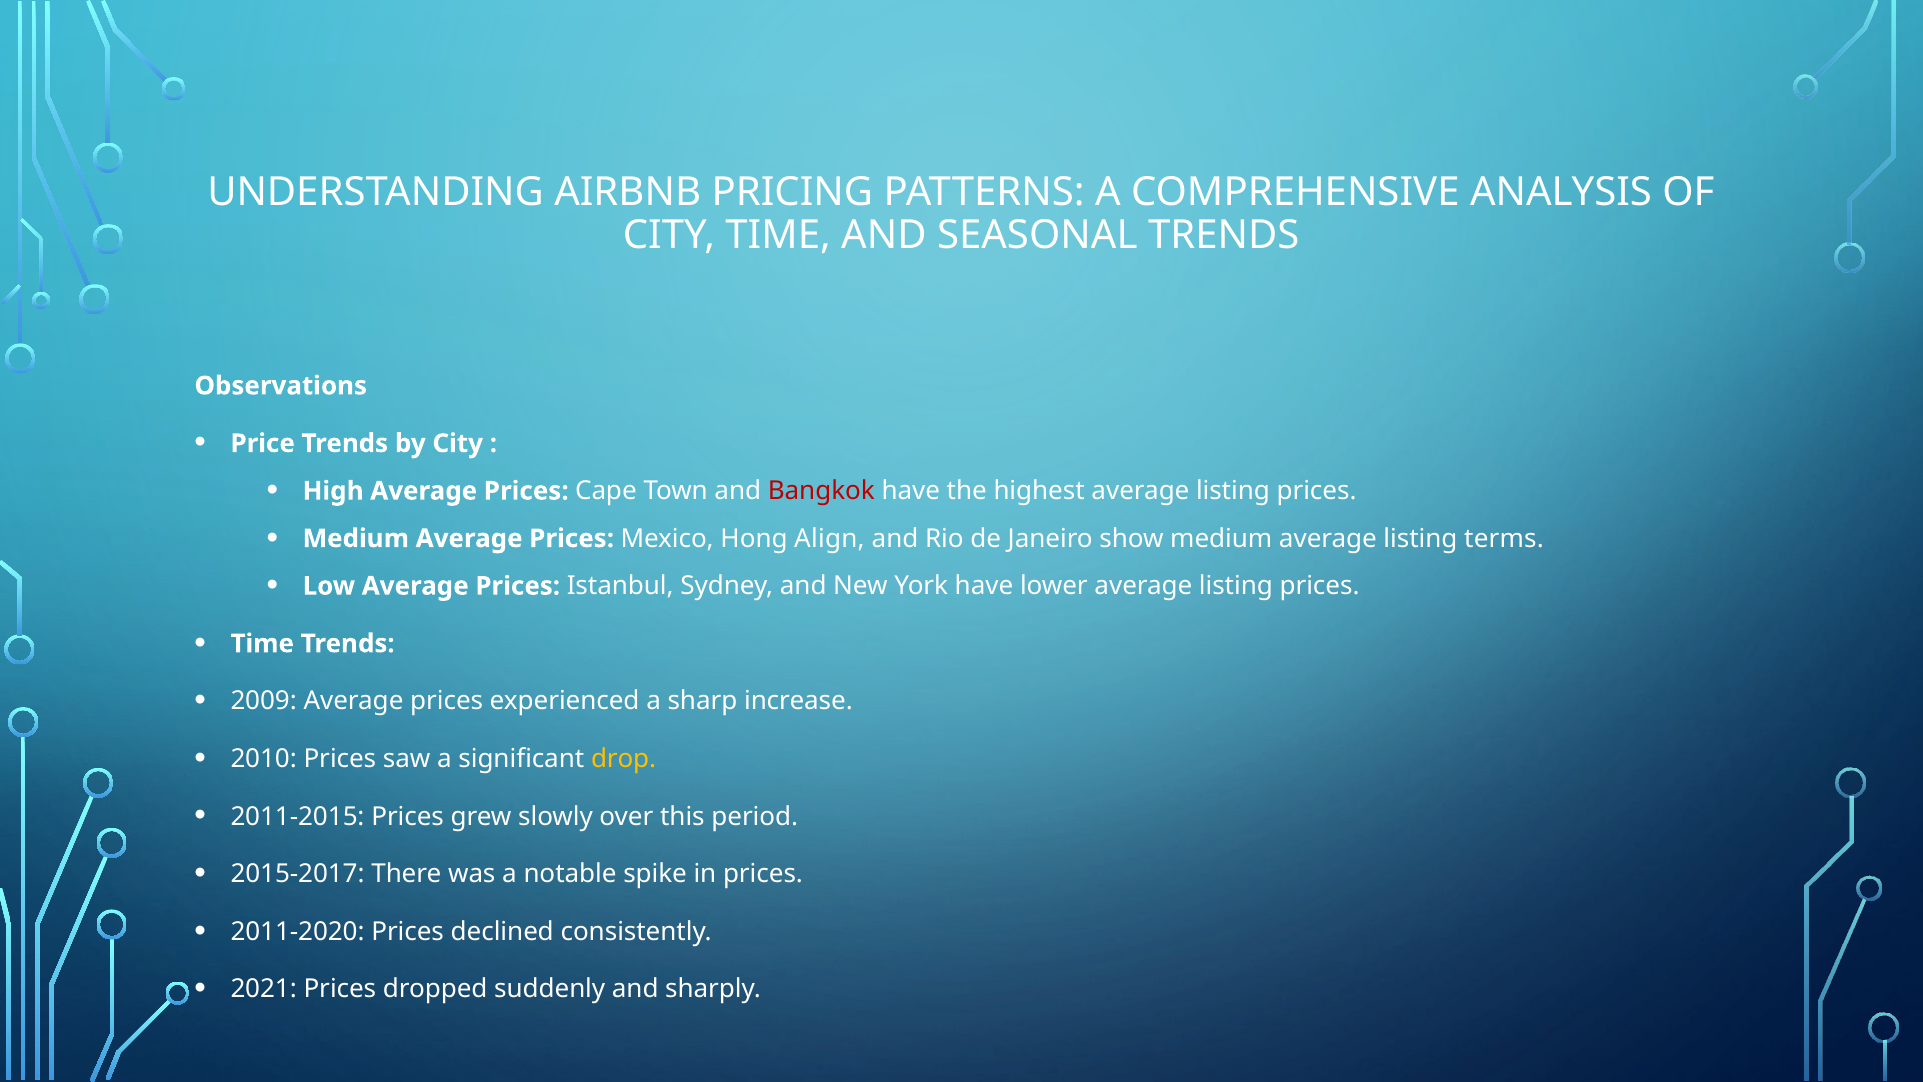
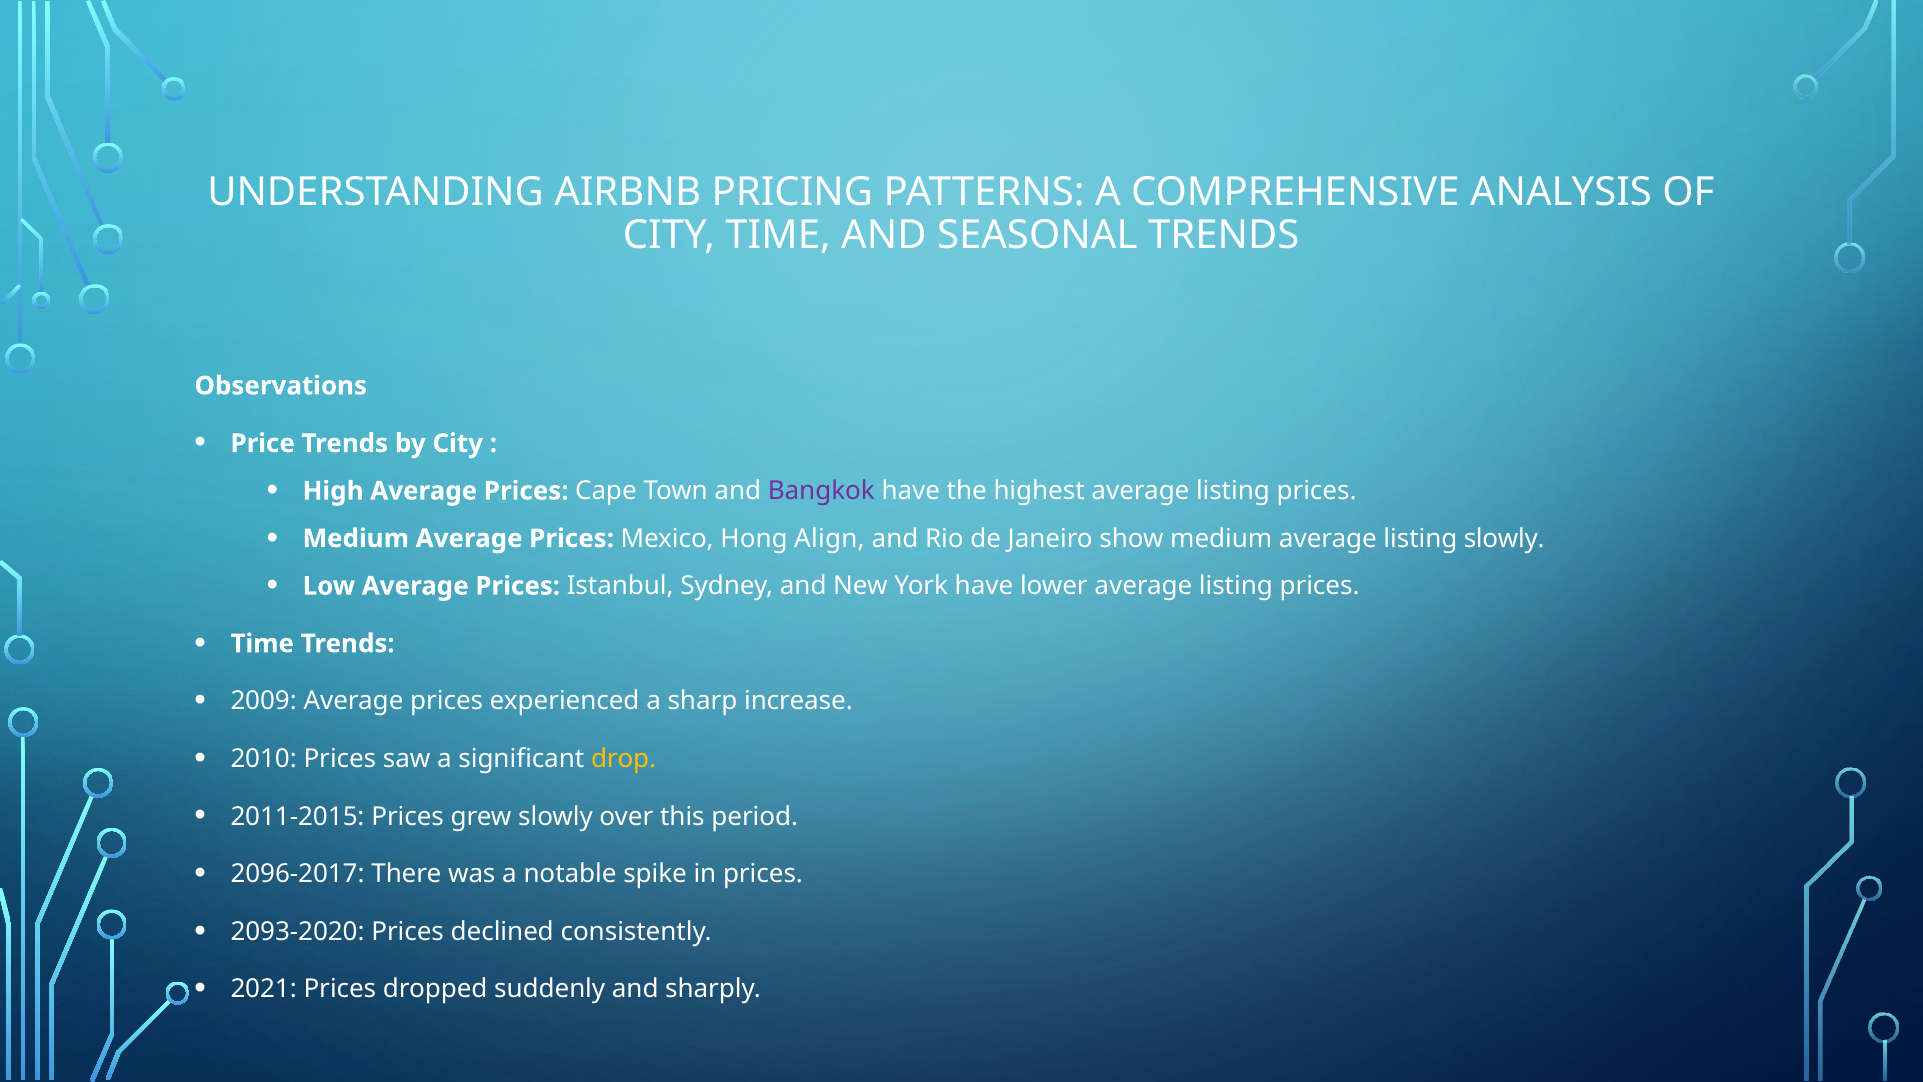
Bangkok colour: red -> purple
listing terms: terms -> slowly
2015-2017: 2015-2017 -> 2096-2017
2011-2020: 2011-2020 -> 2093-2020
